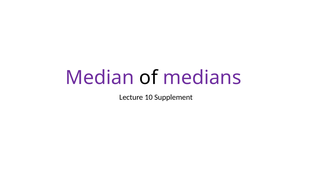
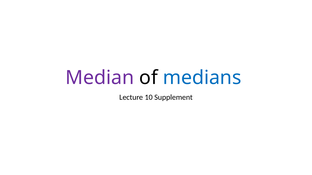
medians colour: purple -> blue
